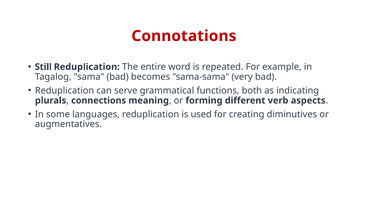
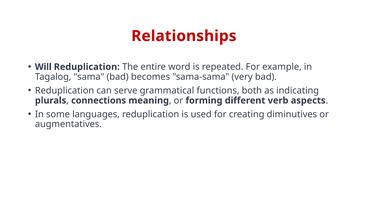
Connotations: Connotations -> Relationships
Still: Still -> Will
